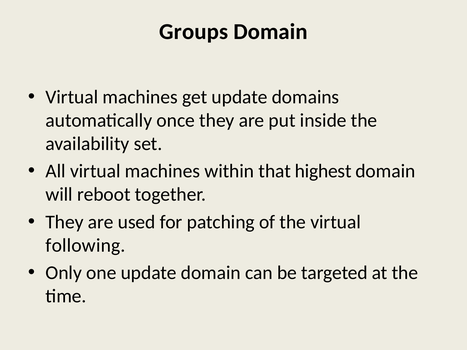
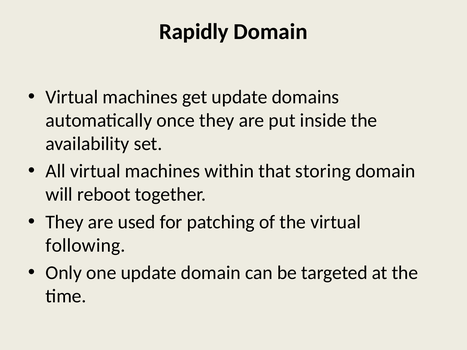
Groups: Groups -> Rapidly
highest: highest -> storing
